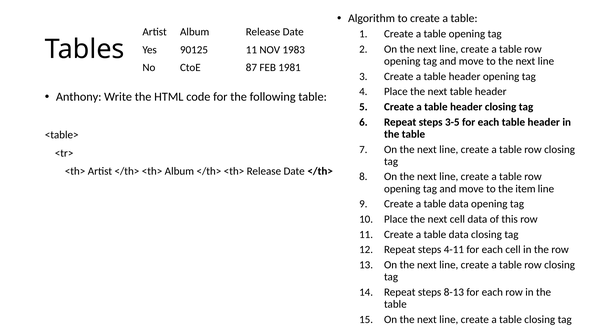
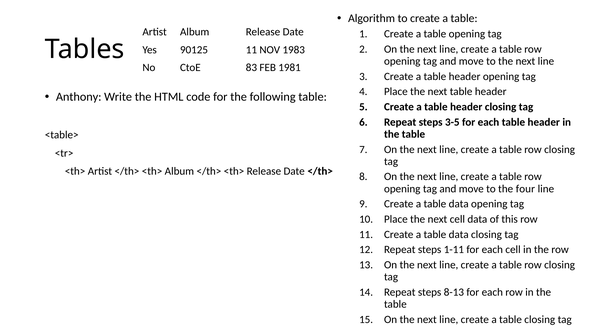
87: 87 -> 83
item: item -> four
4-11: 4-11 -> 1-11
